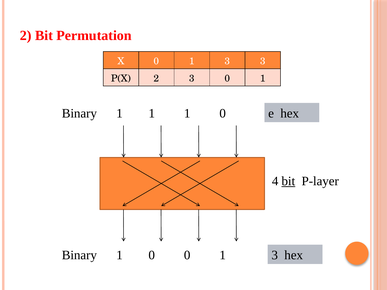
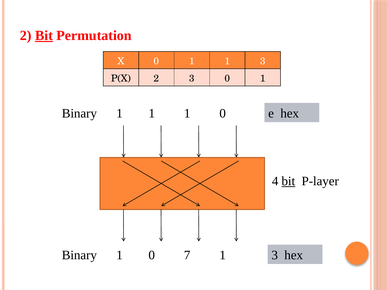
Bit at (44, 36) underline: none -> present
0 1 3: 3 -> 1
0 0: 0 -> 7
